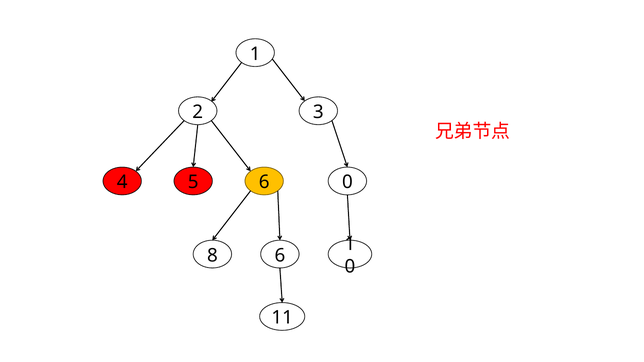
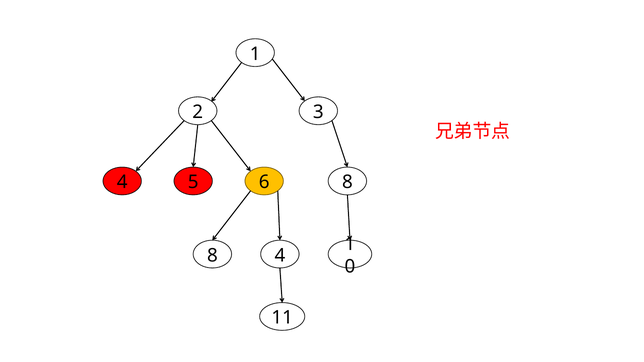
6 0: 0 -> 8
8 6: 6 -> 4
